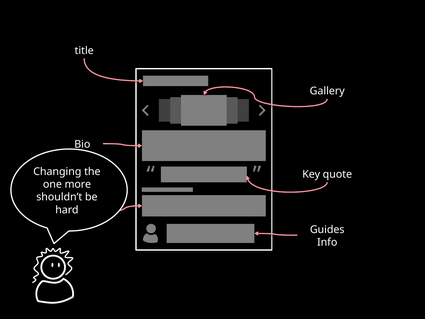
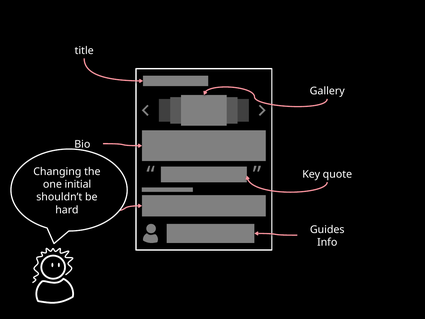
more: more -> initial
